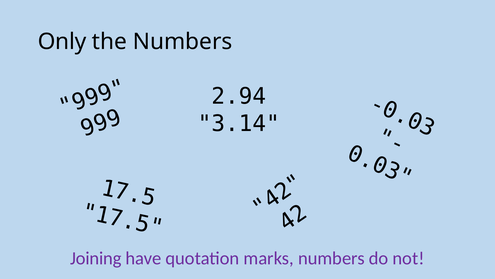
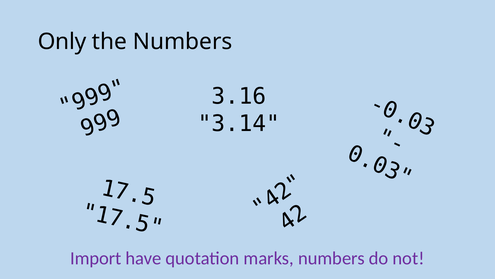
2.94: 2.94 -> 3.16
Joining: Joining -> Import
